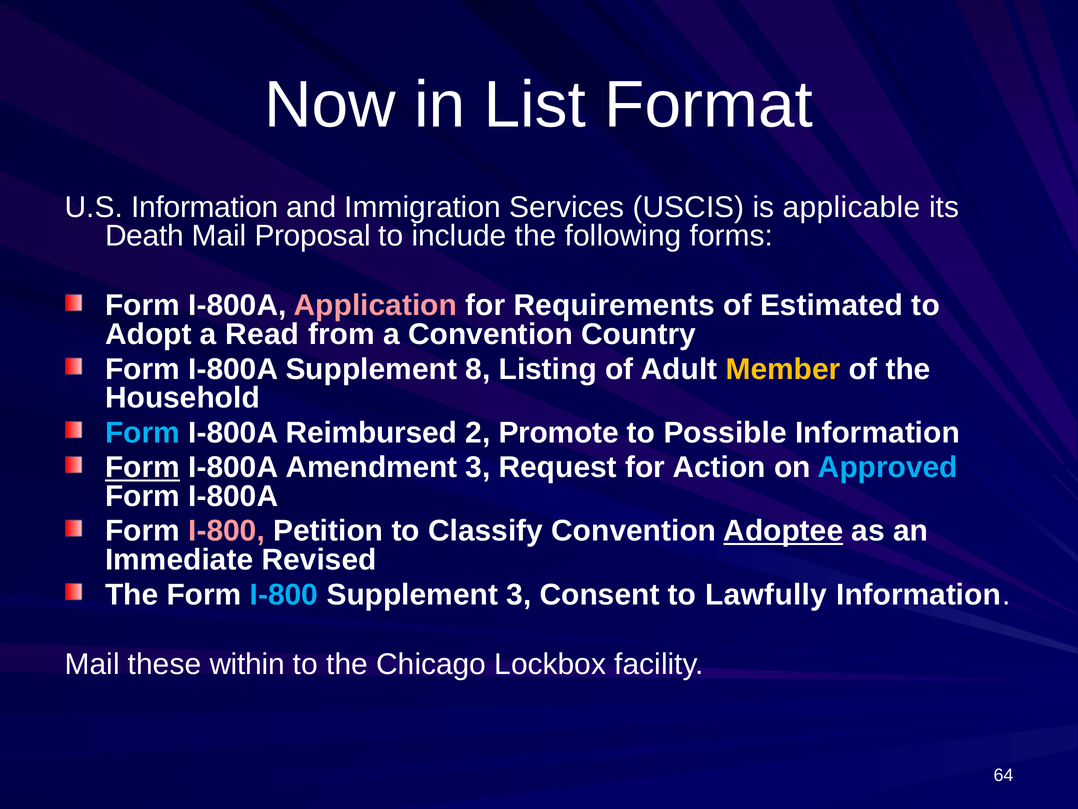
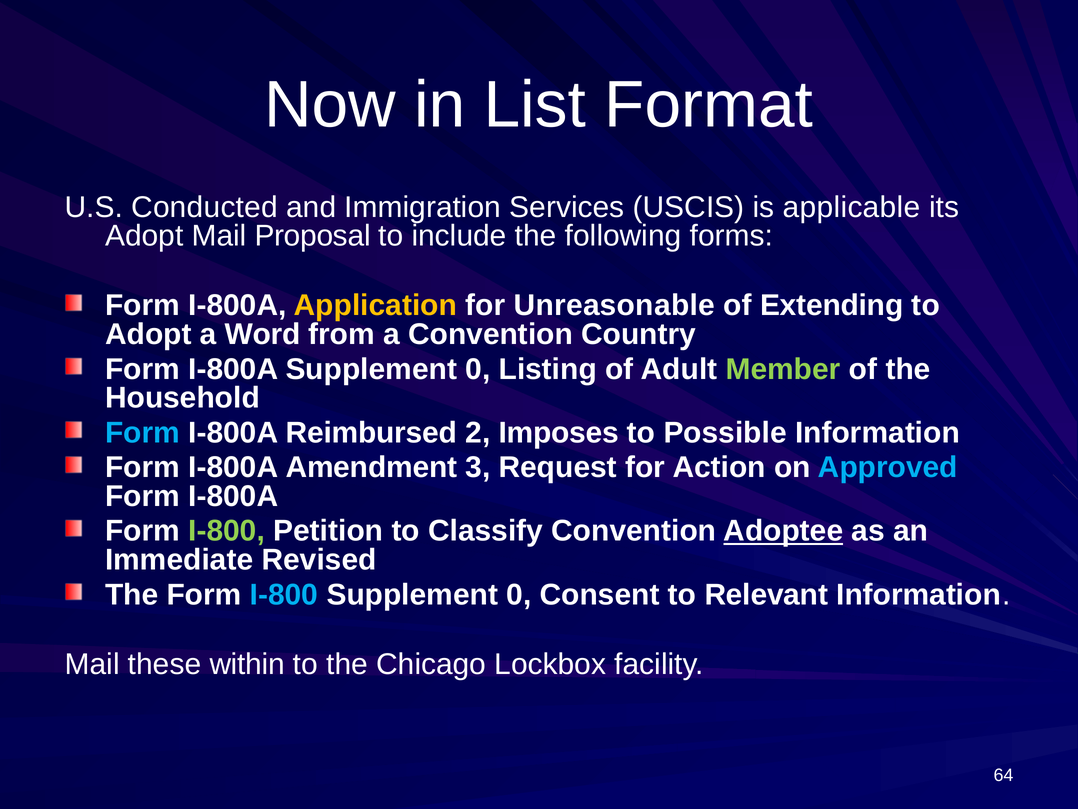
U.S Information: Information -> Conducted
Death at (144, 236): Death -> Adopt
Application colour: pink -> yellow
Requirements: Requirements -> Unreasonable
Estimated: Estimated -> Extending
Read: Read -> Word
I-800A Supplement 8: 8 -> 0
Member colour: yellow -> light green
Promote: Promote -> Imposes
Form at (143, 467) underline: present -> none
I-800 at (227, 531) colour: pink -> light green
3 at (519, 594): 3 -> 0
Lawfully: Lawfully -> Relevant
